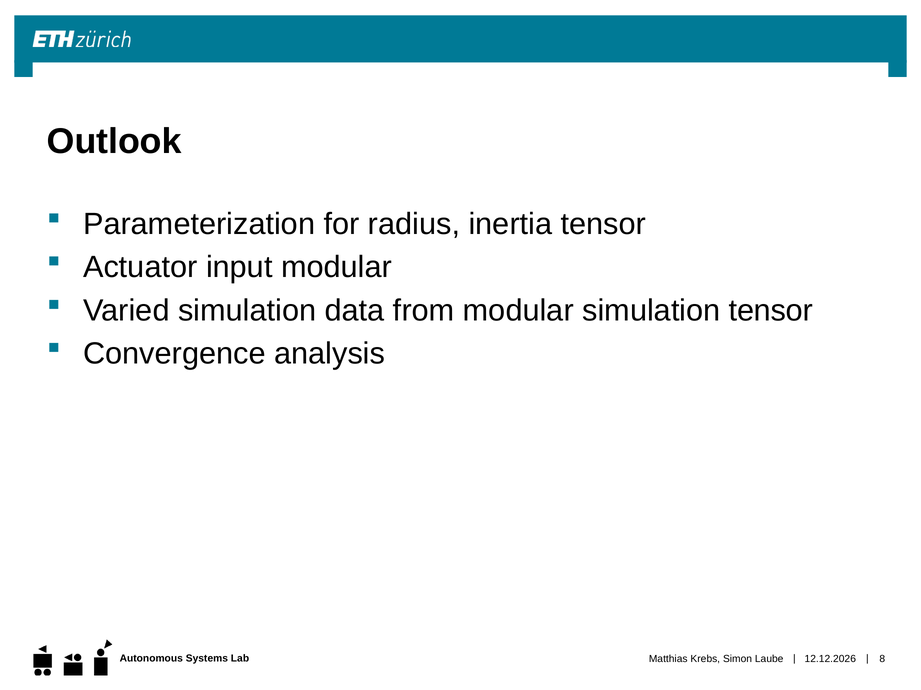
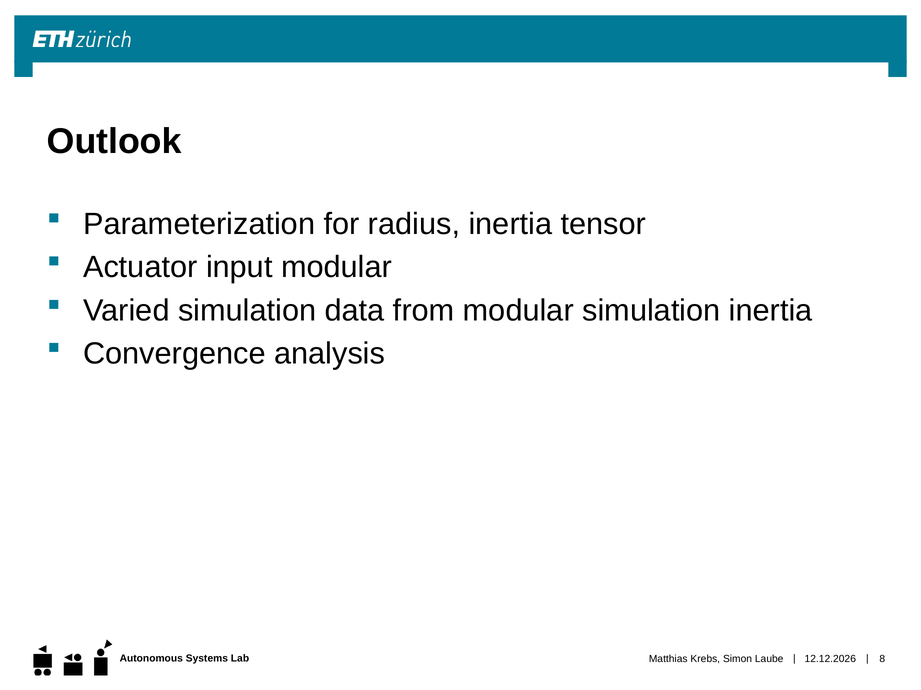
simulation tensor: tensor -> inertia
